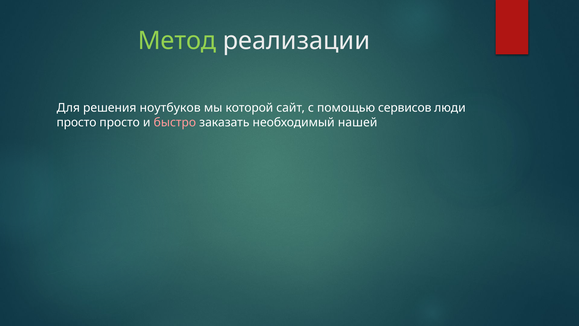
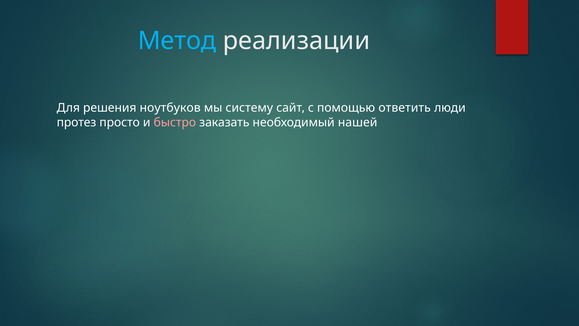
Метод colour: light green -> light blue
которой: которой -> систему
сервисов: сервисов -> ответить
просто at (77, 122): просто -> протез
